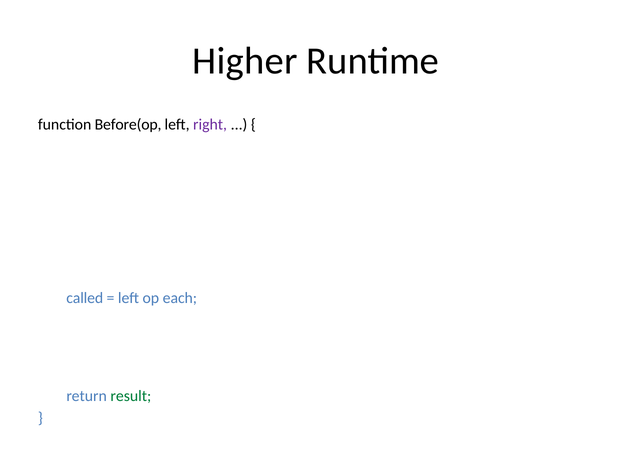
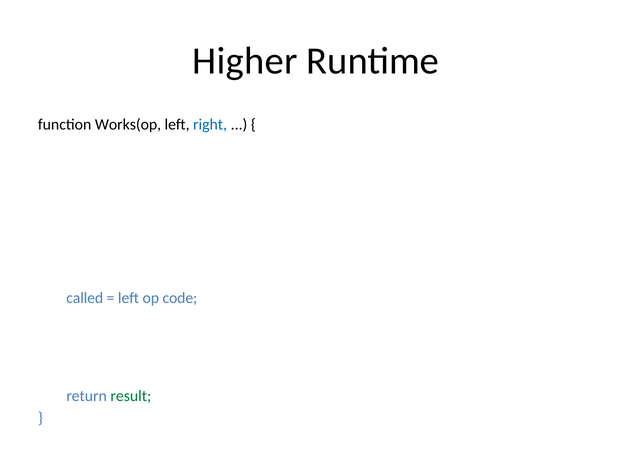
Before(op: Before(op -> Works(op
right colour: purple -> blue
each: each -> code
